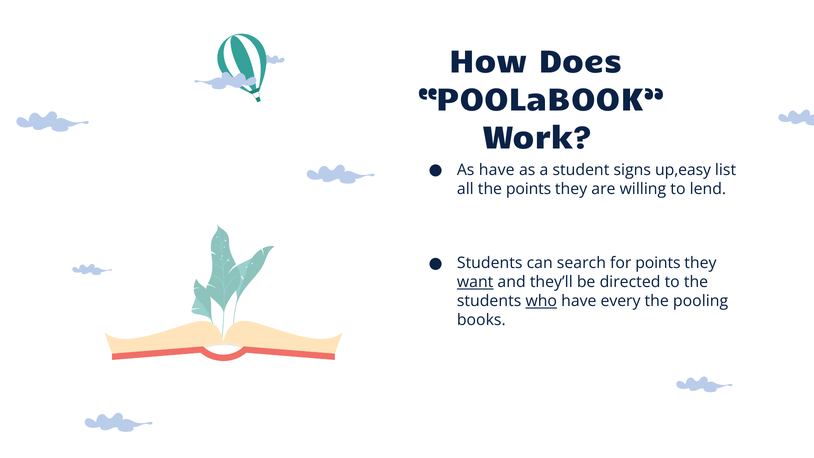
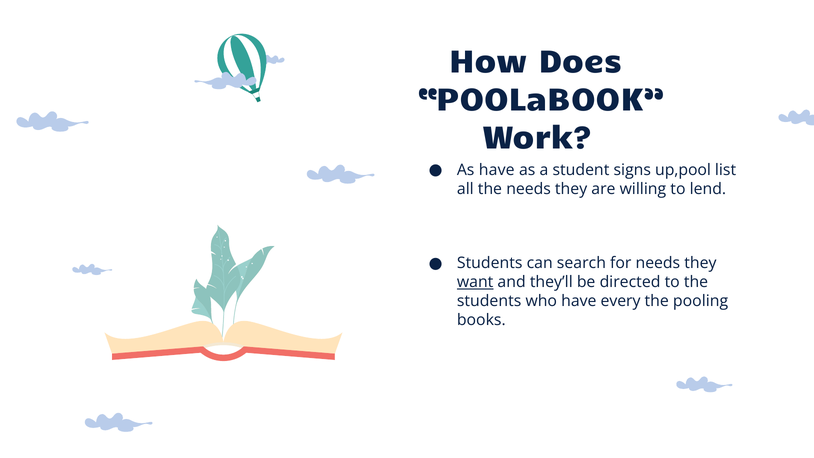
up,easy: up,easy -> up,pool
the points: points -> needs
for points: points -> needs
who underline: present -> none
